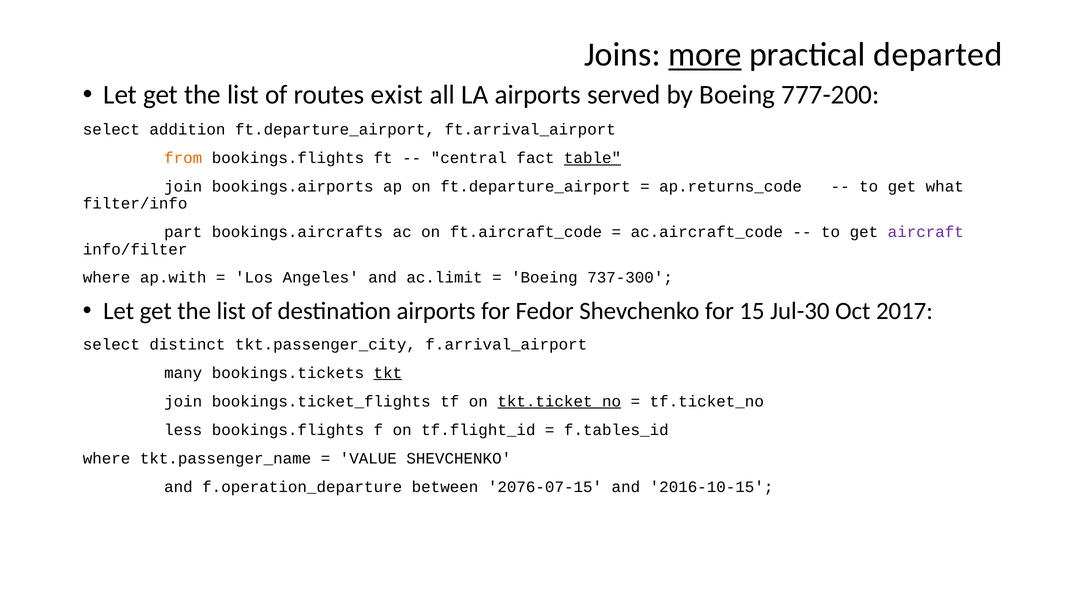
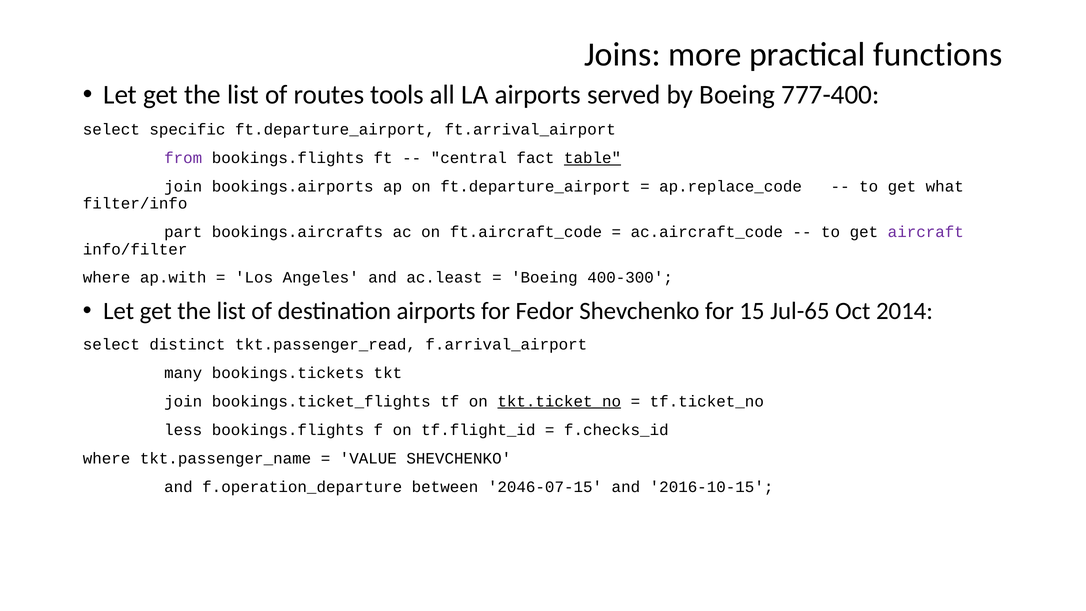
more underline: present -> none
departed: departed -> functions
exist: exist -> tools
777-200: 777-200 -> 777-400
addition: addition -> specific
from colour: orange -> purple
ap.returns_code: ap.returns_code -> ap.replace_code
ac.limit: ac.limit -> ac.least
737-300: 737-300 -> 400-300
Jul-30: Jul-30 -> Jul-65
2017: 2017 -> 2014
tkt.passenger_city: tkt.passenger_city -> tkt.passenger_read
tkt underline: present -> none
f.tables_id: f.tables_id -> f.checks_id
2076-07-15: 2076-07-15 -> 2046-07-15
